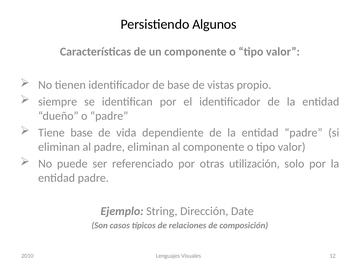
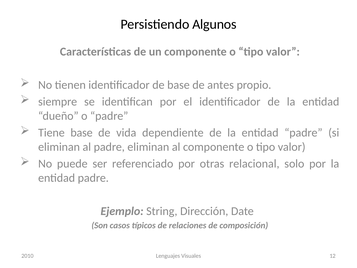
vistas: vistas -> antes
utilización: utilización -> relacional
